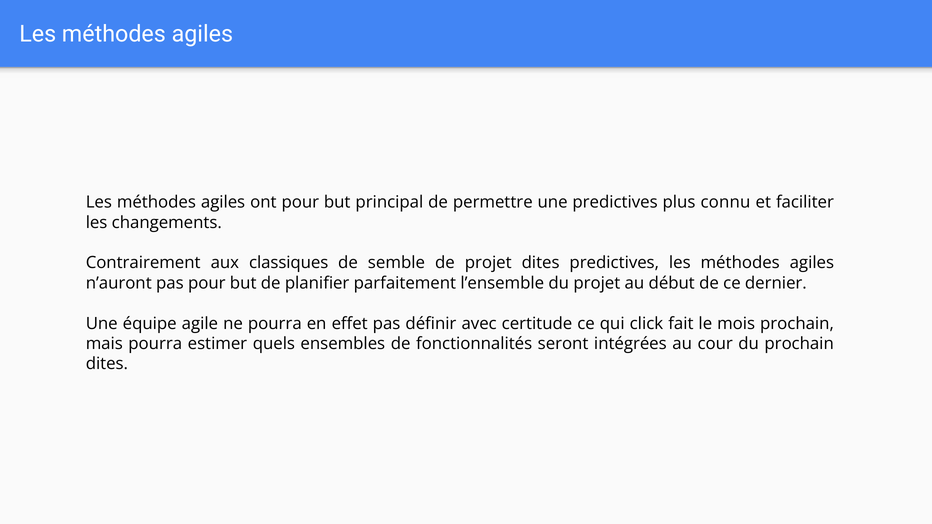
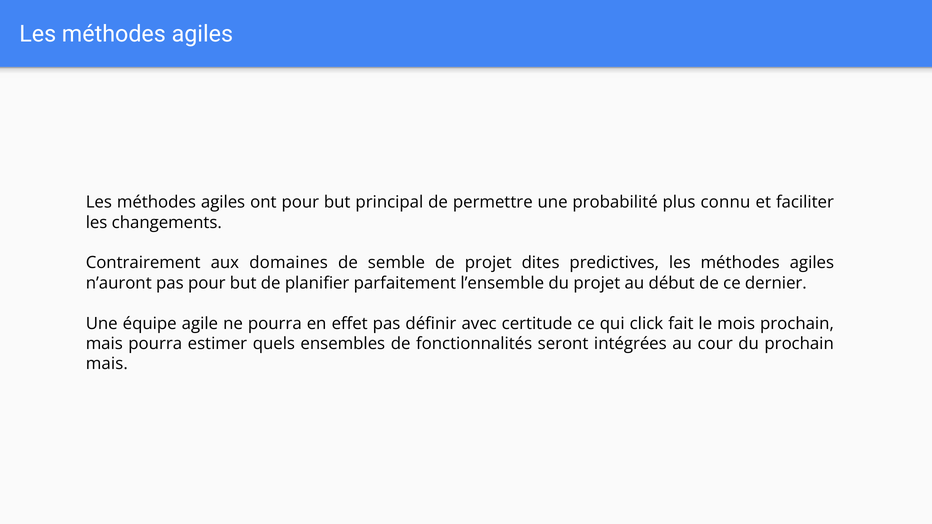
une predictives: predictives -> probabilité
classiques: classiques -> domaines
dites at (107, 364): dites -> mais
